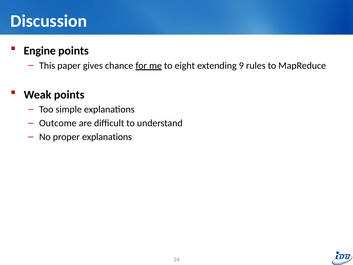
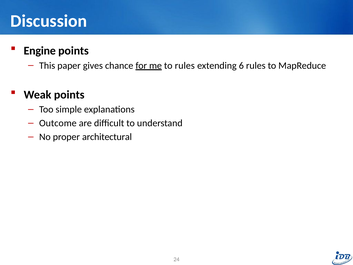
to eight: eight -> rules
9: 9 -> 6
proper explanations: explanations -> architectural
